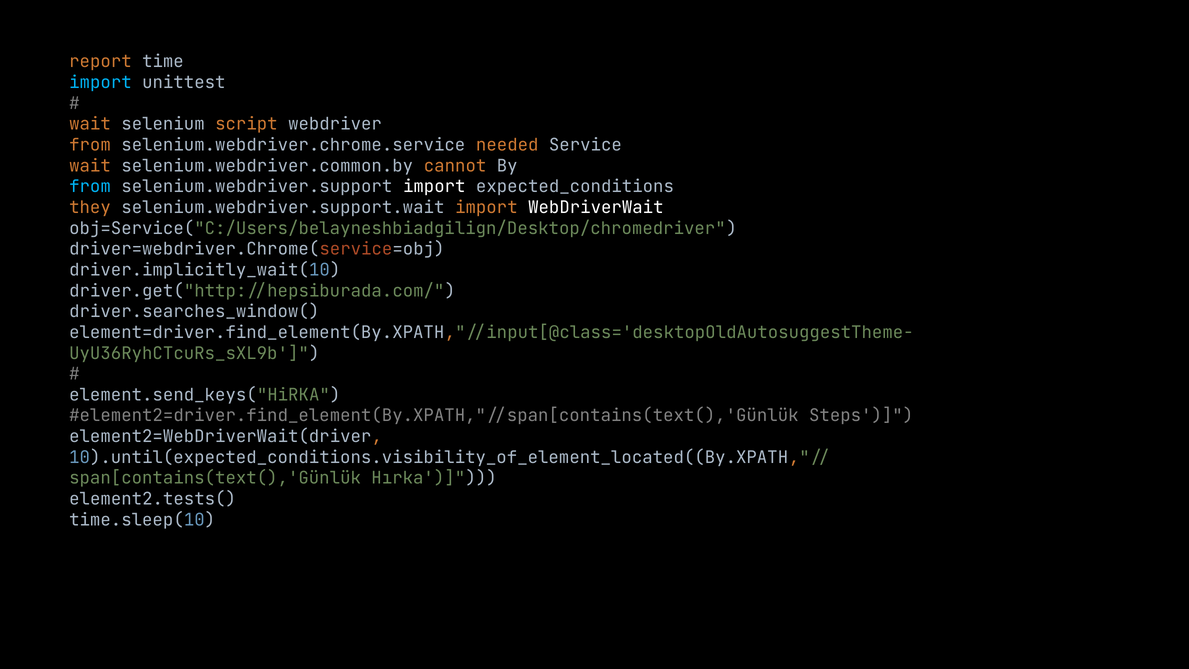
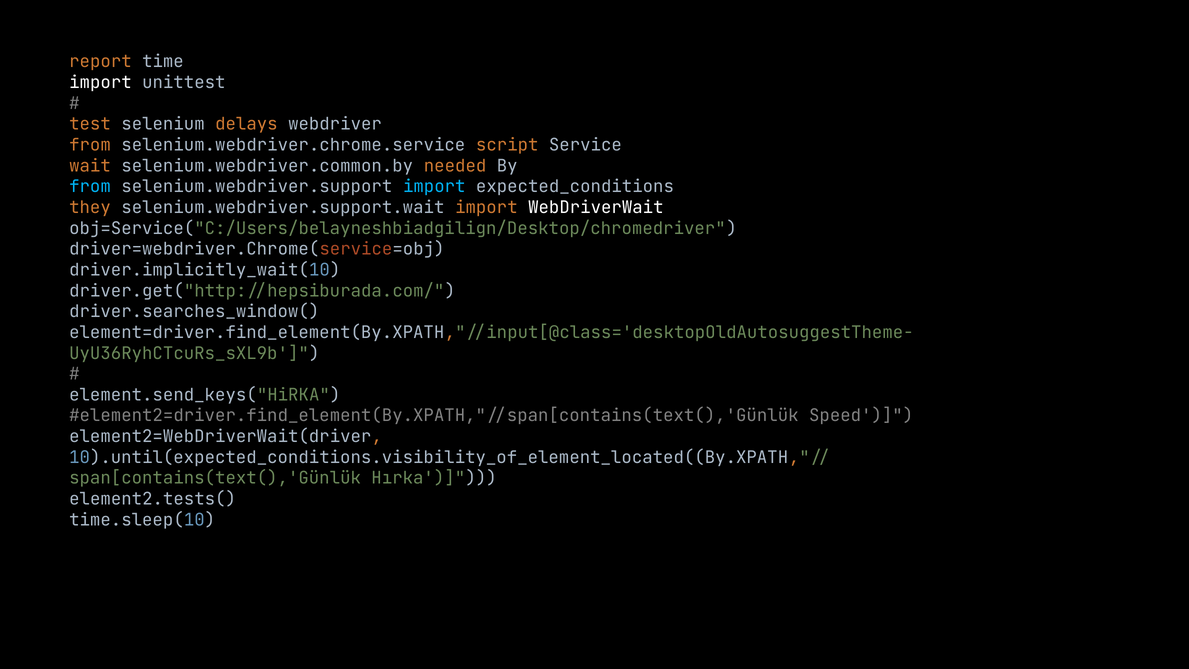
import at (100, 83) colour: light blue -> white
wait at (90, 124): wait -> test
script: script -> delays
needed: needed -> script
cannot: cannot -> needed
import at (434, 187) colour: white -> light blue
Steps: Steps -> Speed
